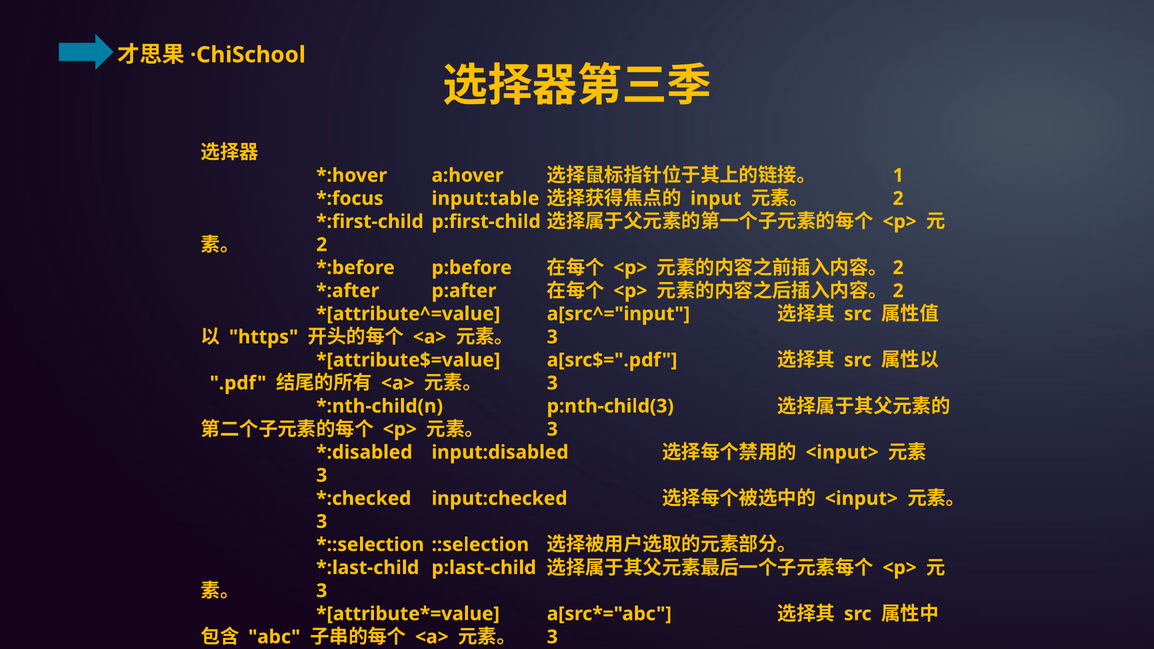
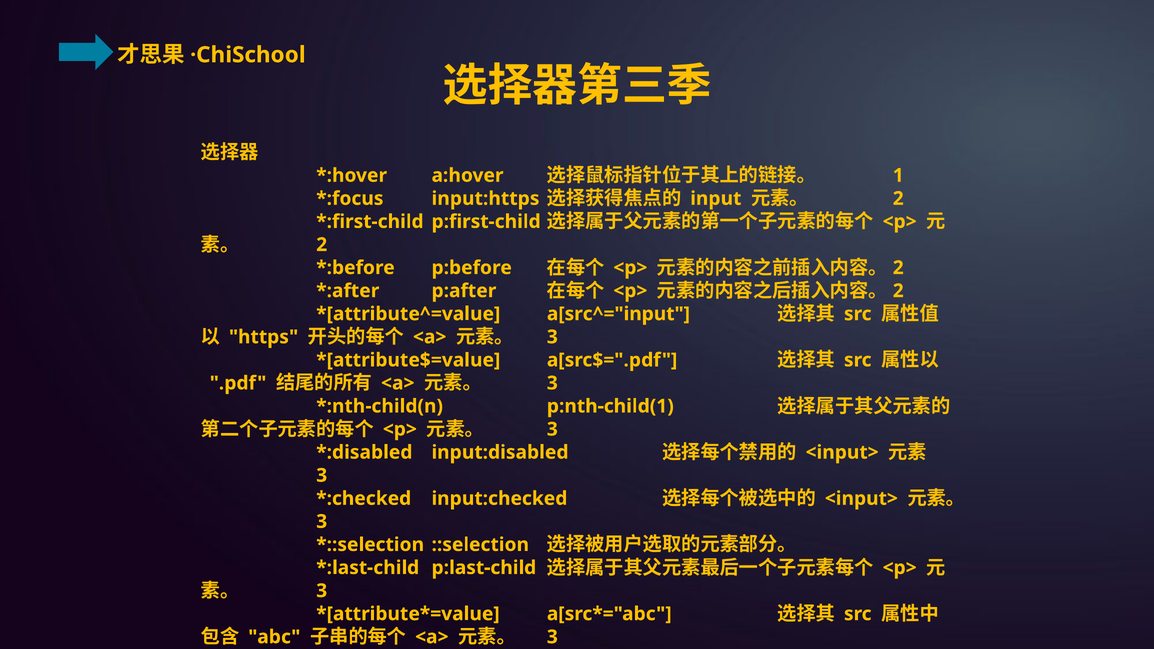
input:table: input:table -> input:https
p:nth-child(3: p:nth-child(3 -> p:nth-child(1
